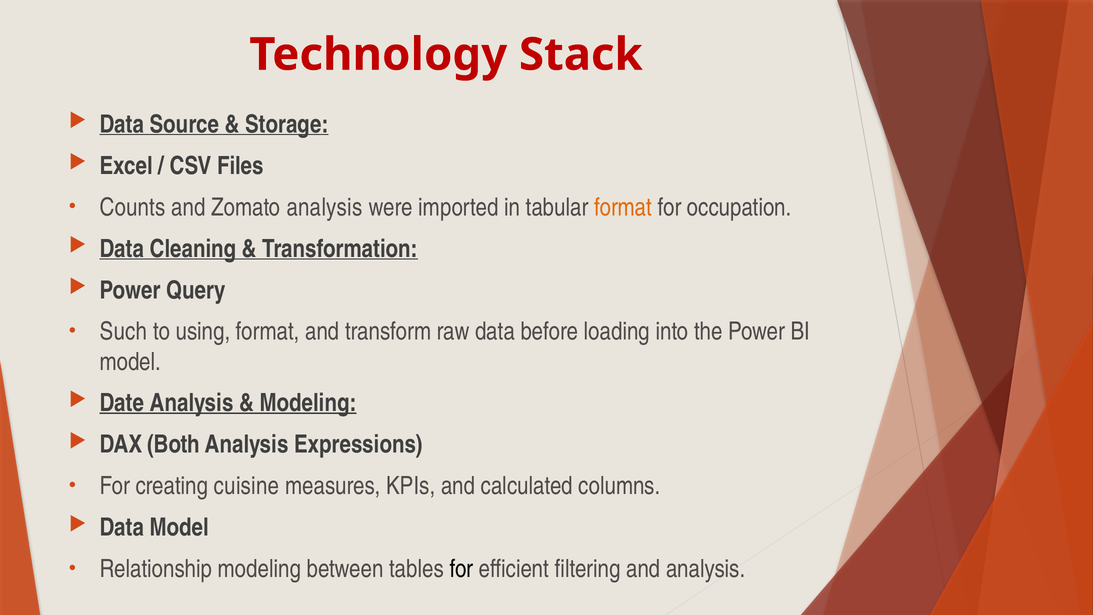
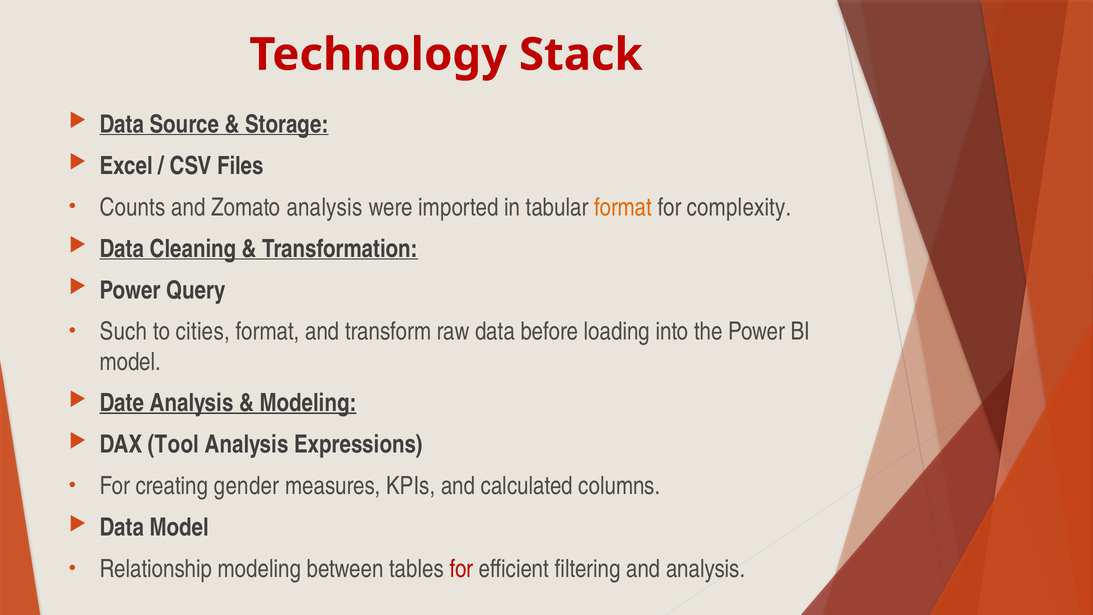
occupation: occupation -> complexity
using: using -> cities
Both: Both -> Tool
cuisine: cuisine -> gender
for at (461, 569) colour: black -> red
